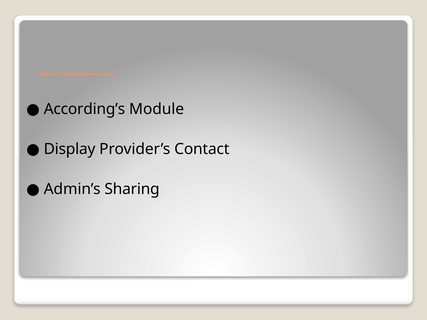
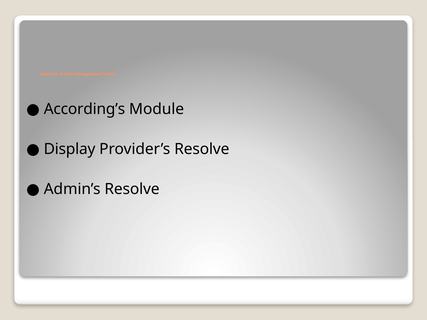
Provider’s Contact: Contact -> Resolve
Admin’s Sharing: Sharing -> Resolve
